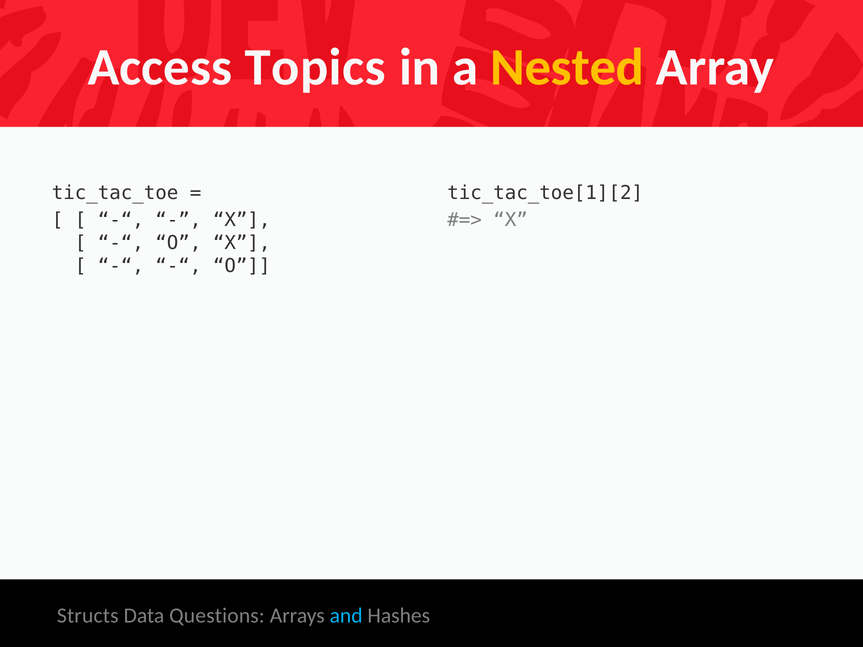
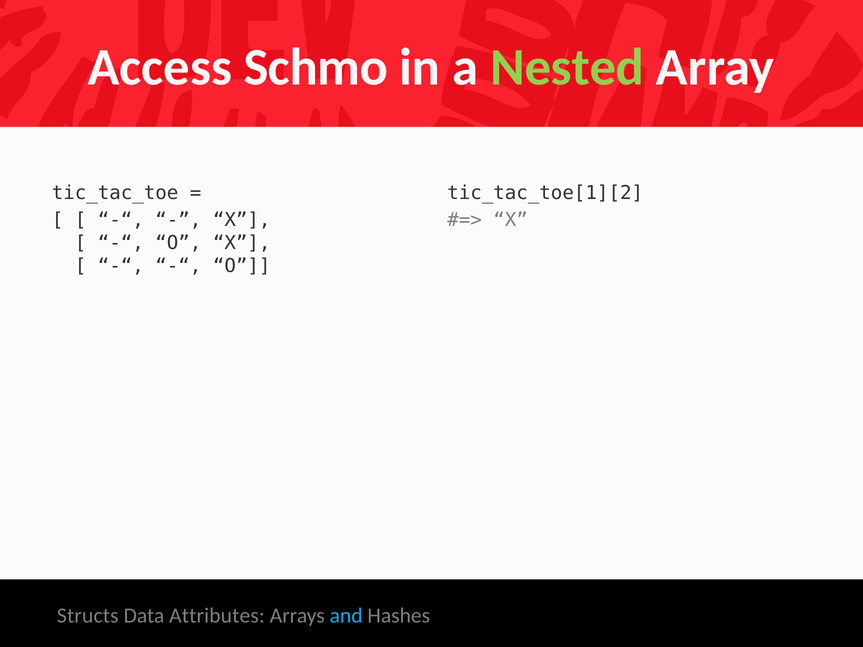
Topics: Topics -> Schmo
Nested colour: yellow -> light green
Questions: Questions -> Attributes
